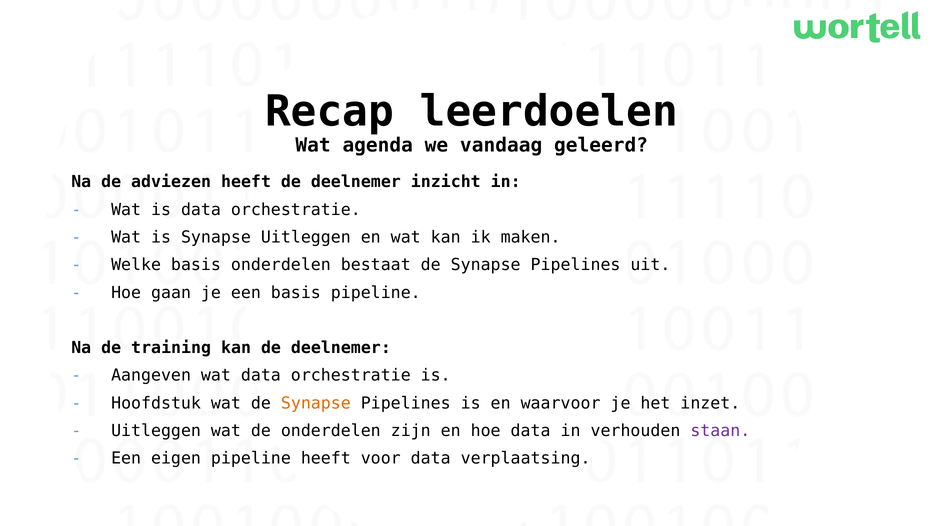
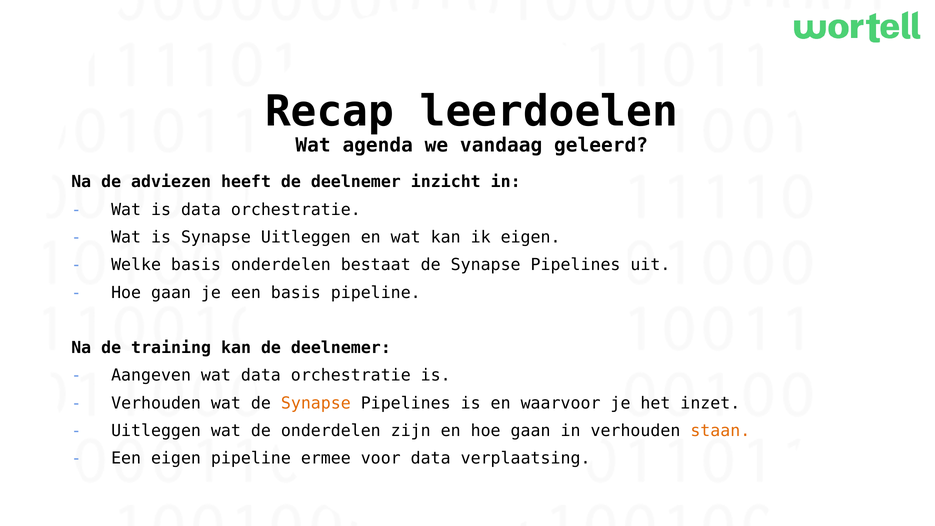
ik maken: maken -> eigen
Hoofdstuk at (156, 403): Hoofdstuk -> Verhouden
en hoe data: data -> gaan
staan colour: purple -> orange
pipeline heeft: heeft -> ermee
